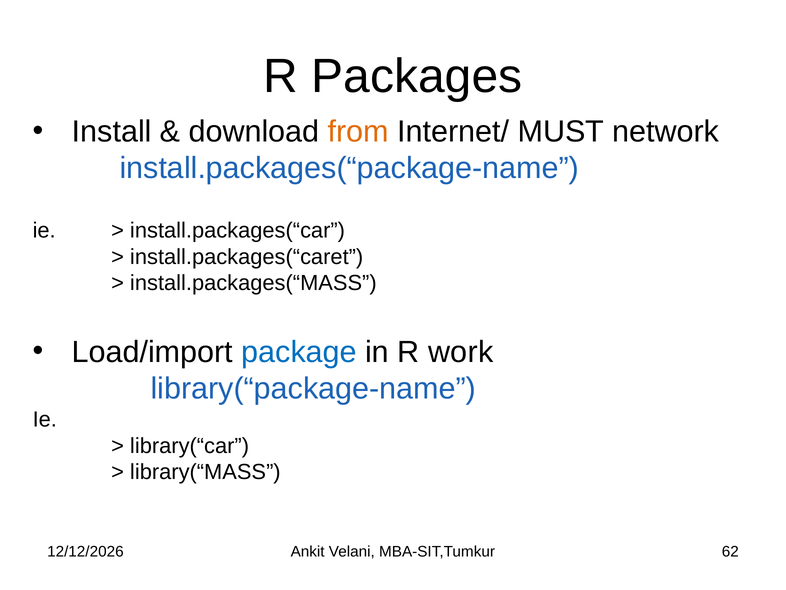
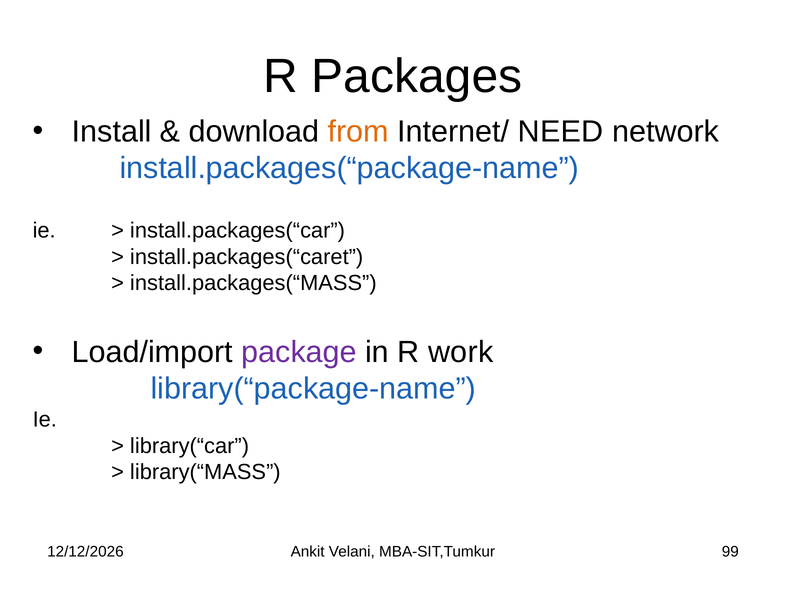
MUST: MUST -> NEED
package colour: blue -> purple
62: 62 -> 99
